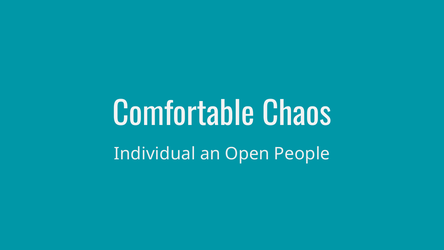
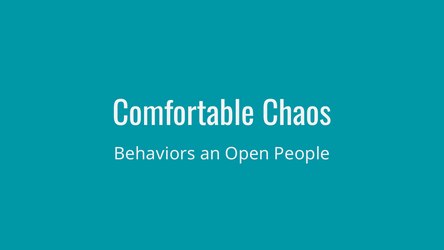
Individual: Individual -> Behaviors
